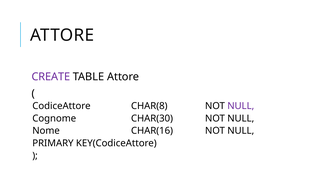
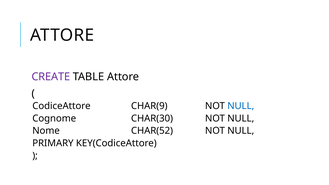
CHAR(8: CHAR(8 -> CHAR(9
NULL at (241, 106) colour: purple -> blue
CHAR(16: CHAR(16 -> CHAR(52
